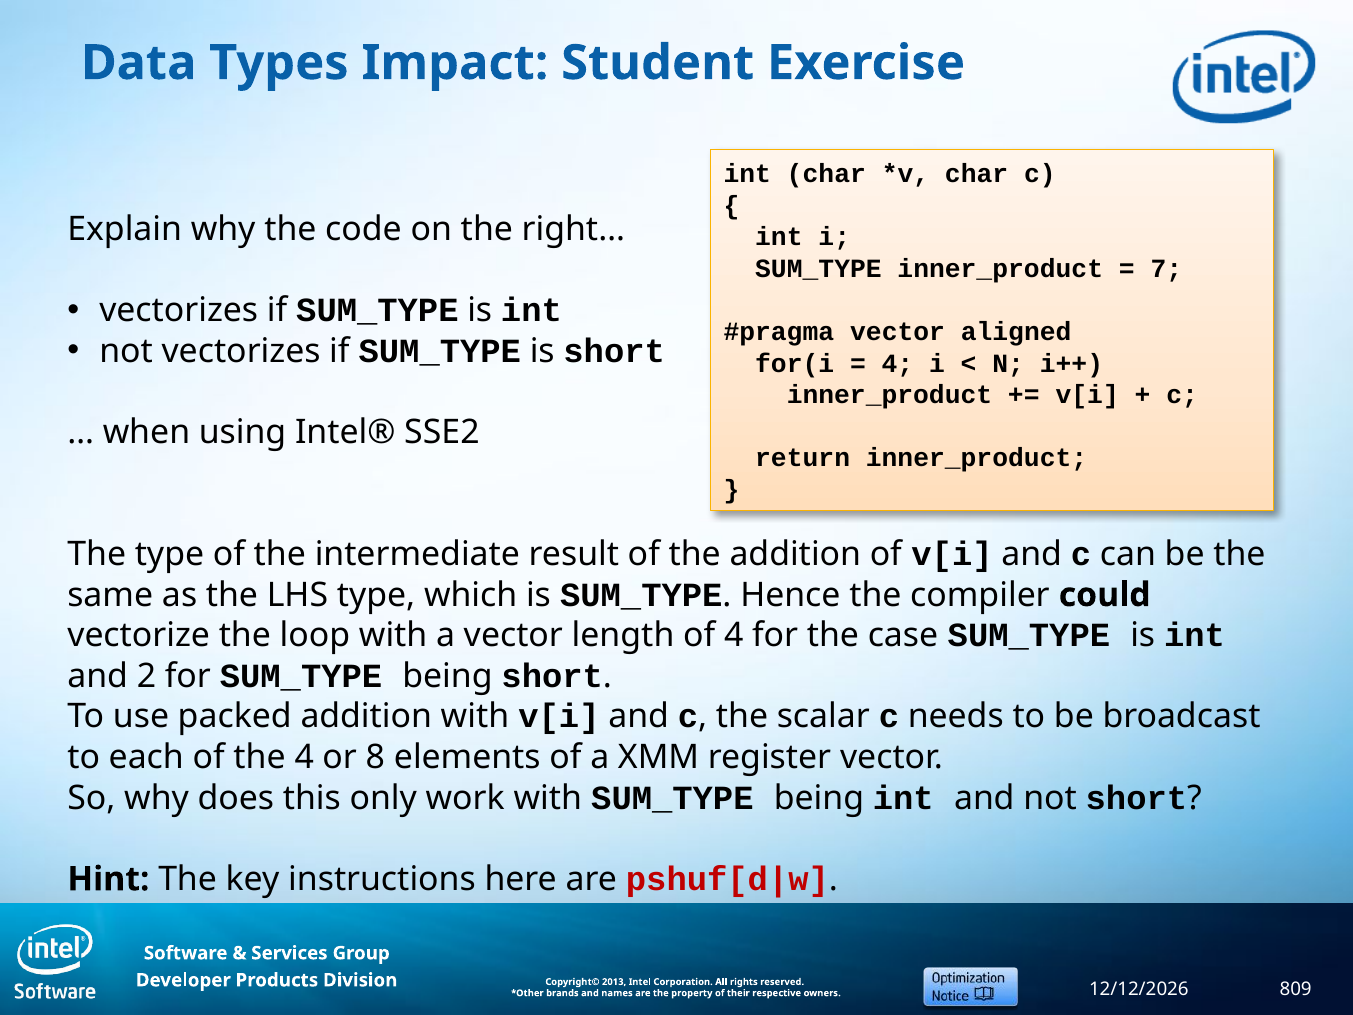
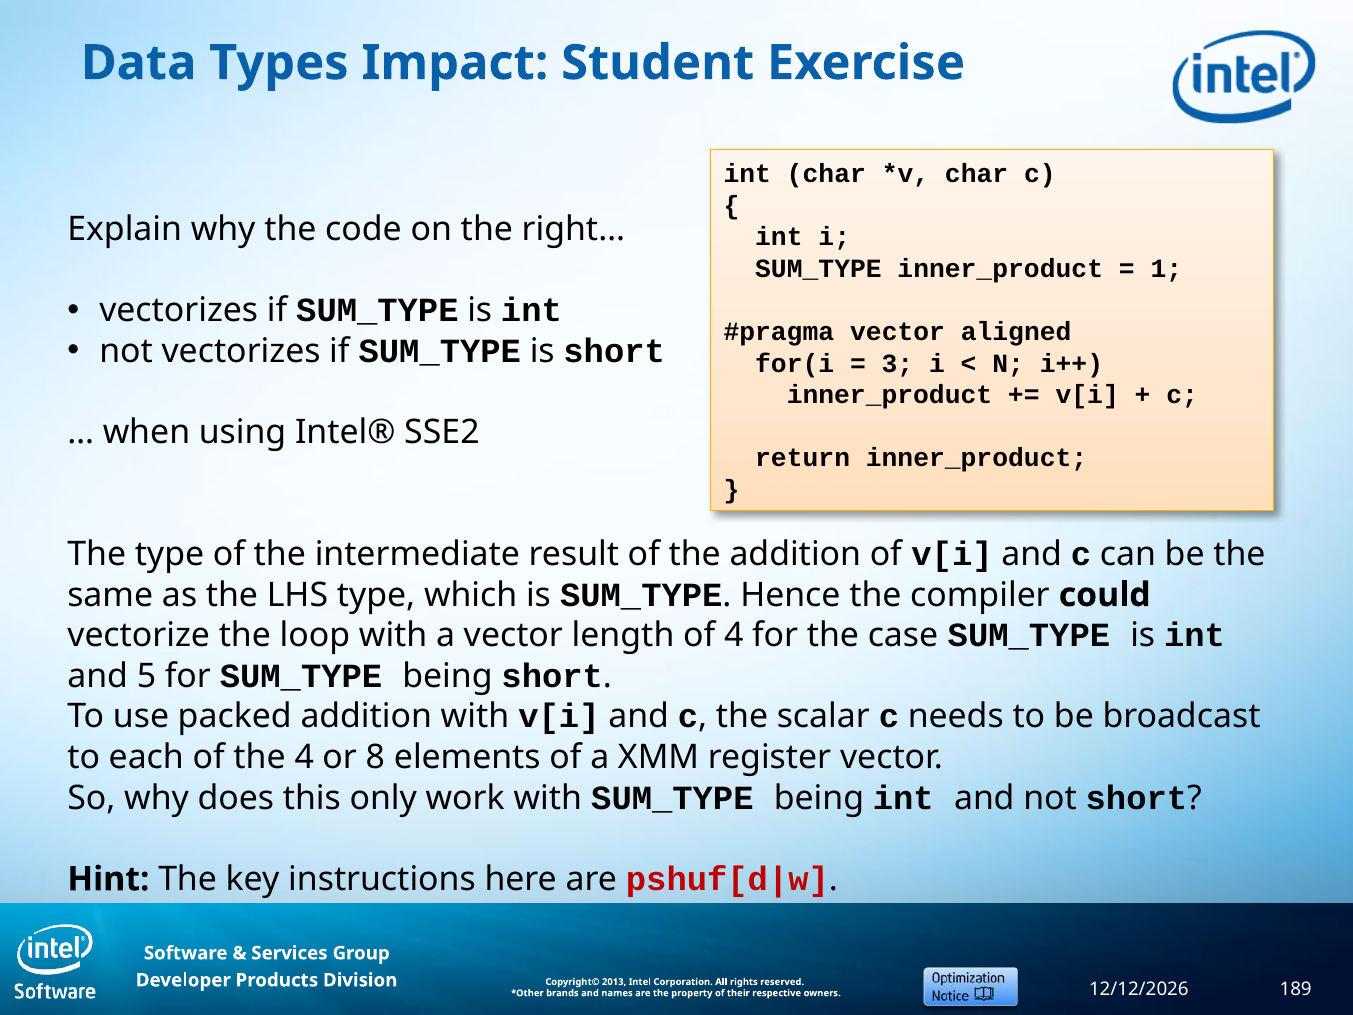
7: 7 -> 1
4 at (897, 363): 4 -> 3
2: 2 -> 5
809: 809 -> 189
